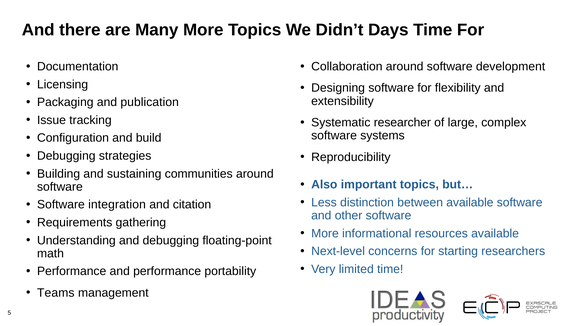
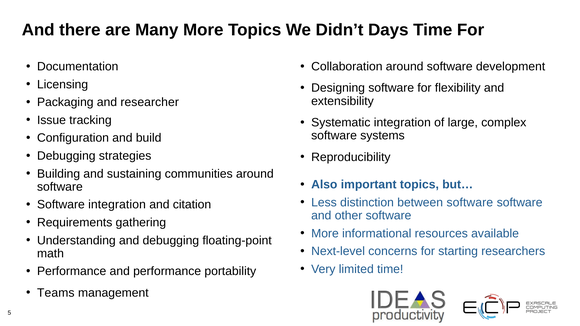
publication: publication -> researcher
Systematic researcher: researcher -> integration
between available: available -> software
